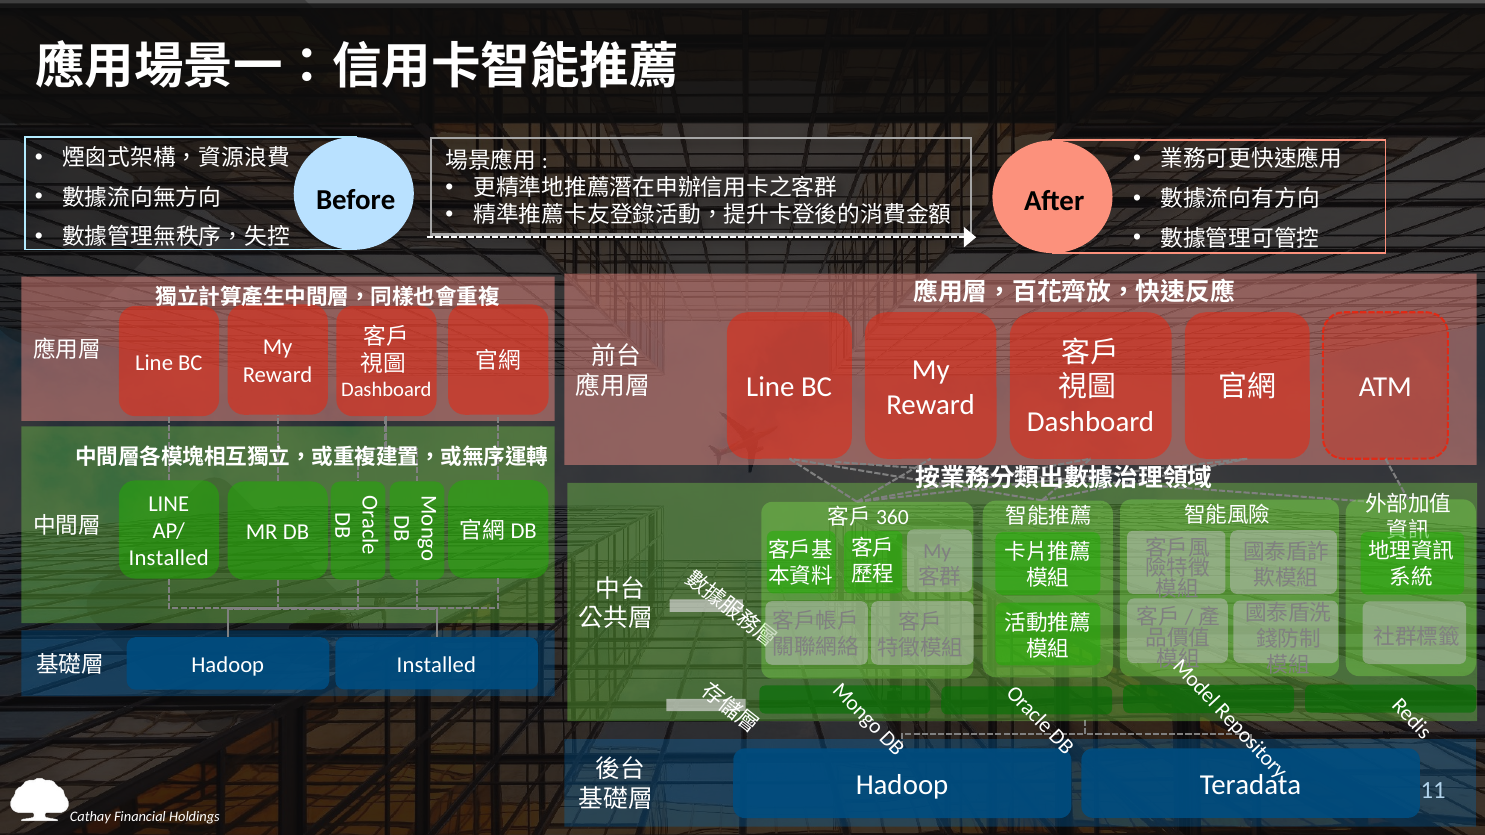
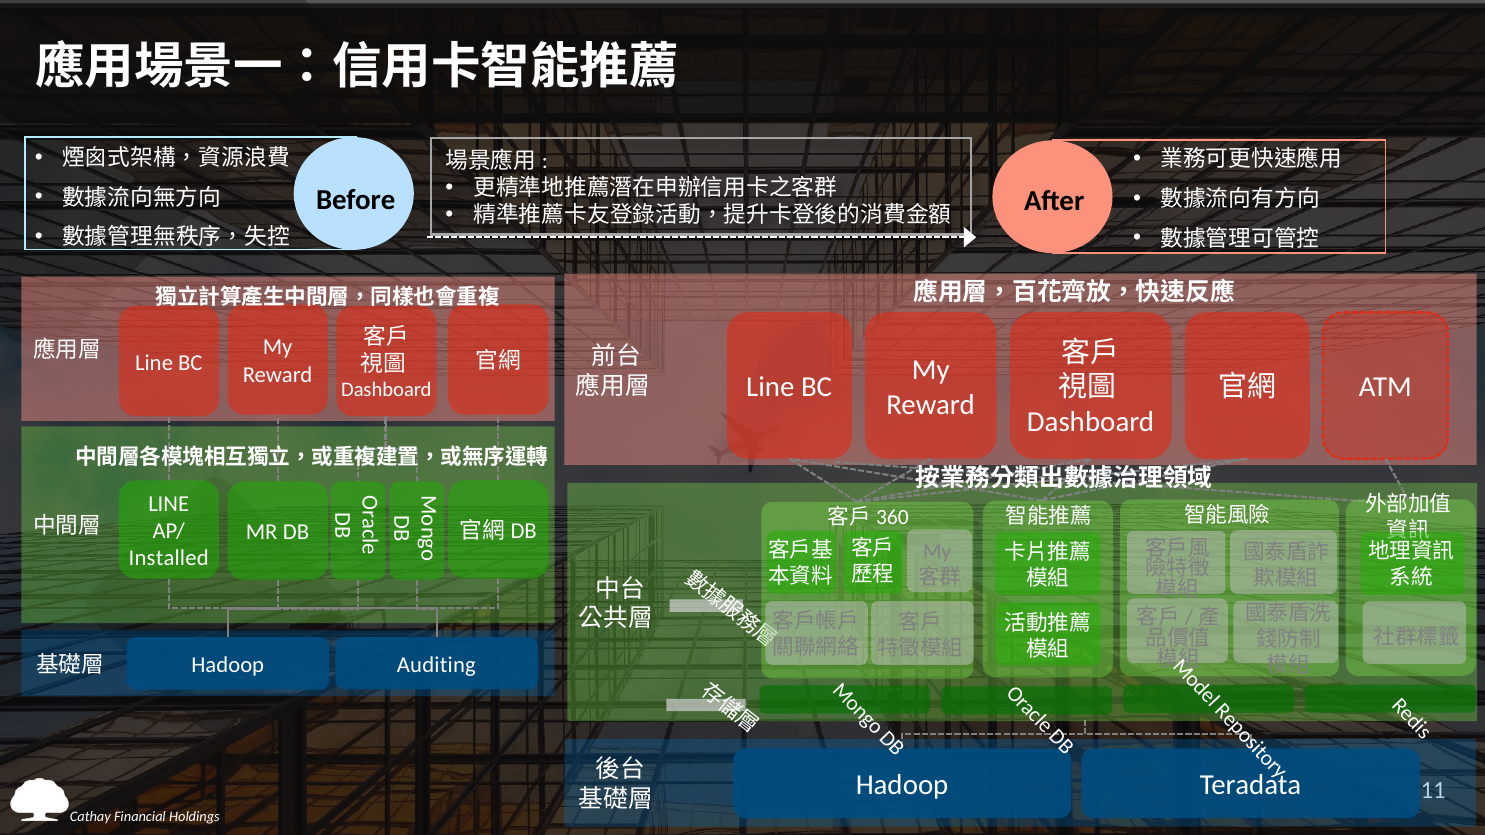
Installed at (436, 665): Installed -> Auditing
